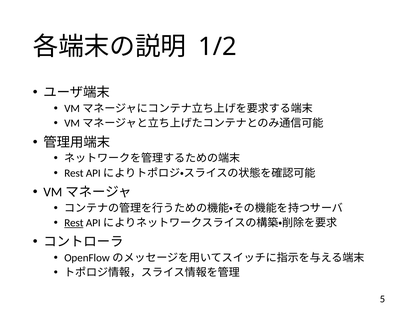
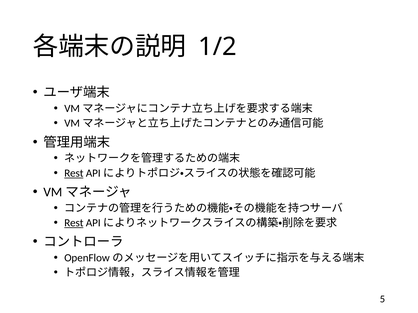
Rest at (74, 173) underline: none -> present
